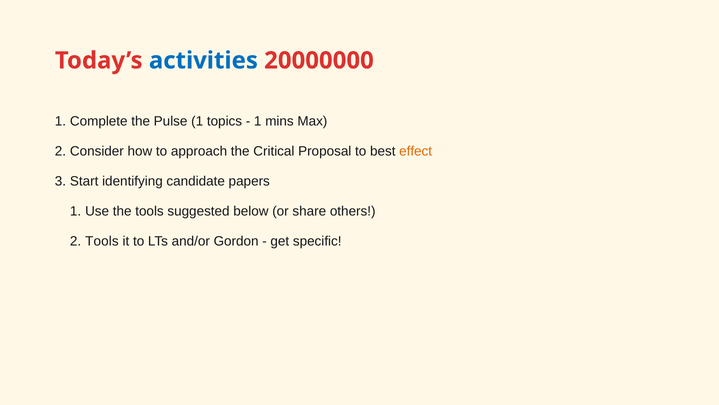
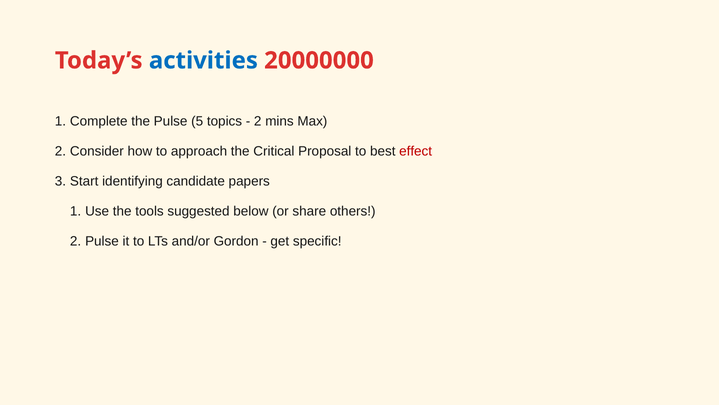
Pulse 1: 1 -> 5
1 at (258, 121): 1 -> 2
effect colour: orange -> red
2 Tools: Tools -> Pulse
